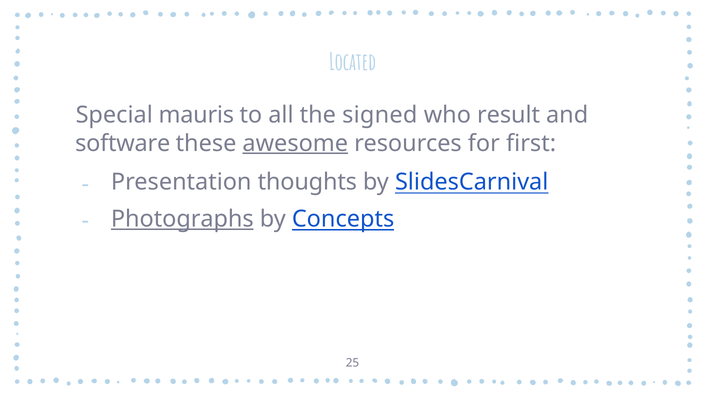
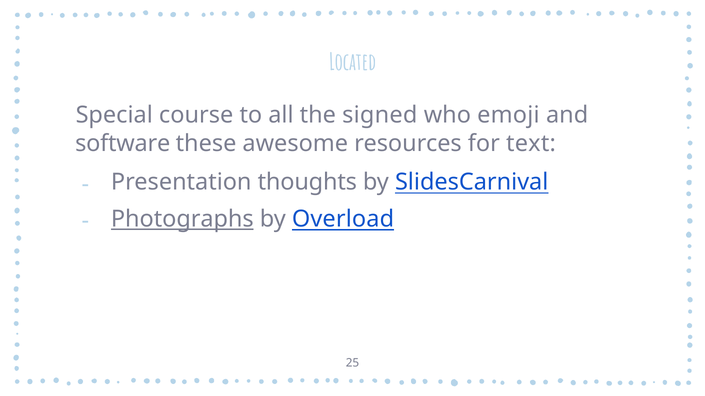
mauris: mauris -> course
result: result -> emoji
awesome underline: present -> none
first: first -> text
Concepts: Concepts -> Overload
